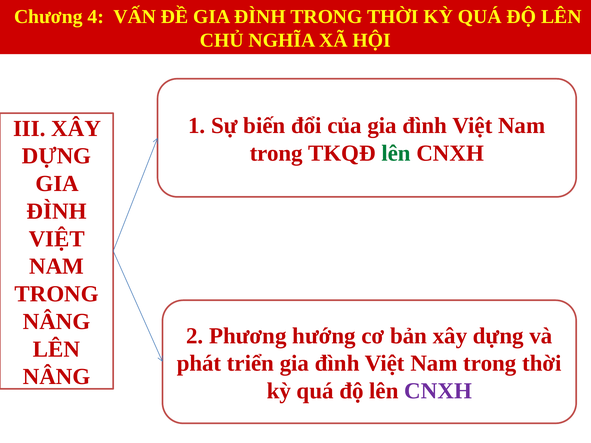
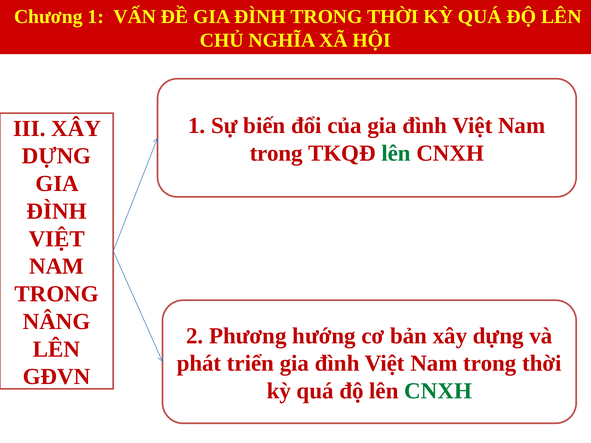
Chương 4: 4 -> 1
NÂNG at (57, 377): NÂNG -> GĐVN
CNXH at (438, 391) colour: purple -> green
